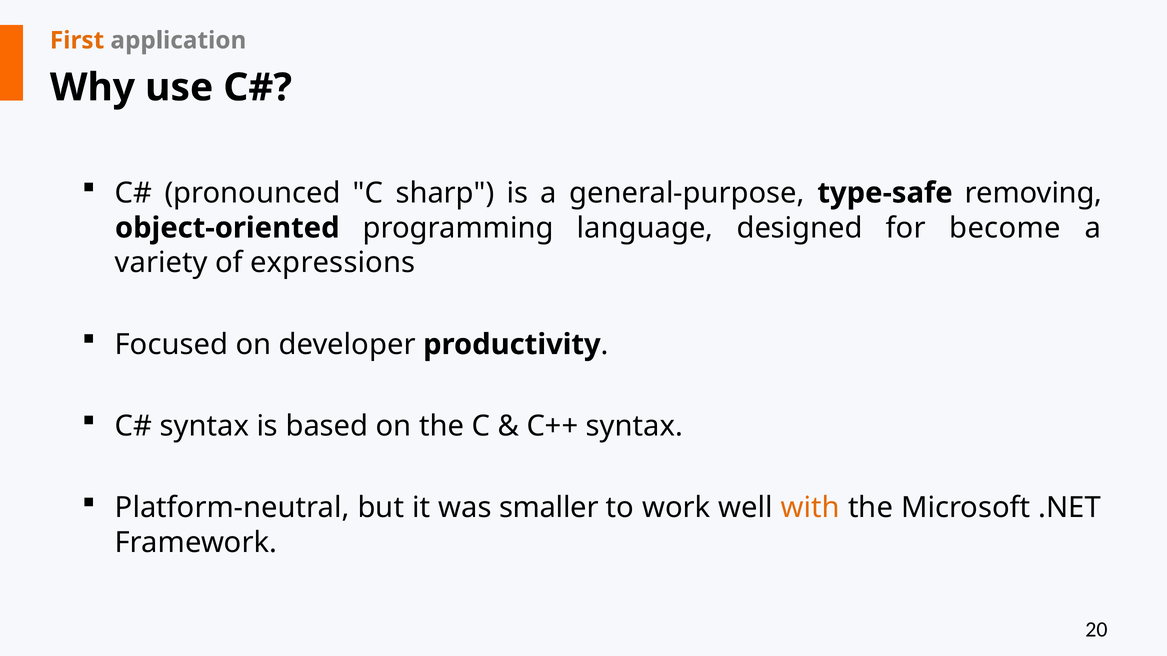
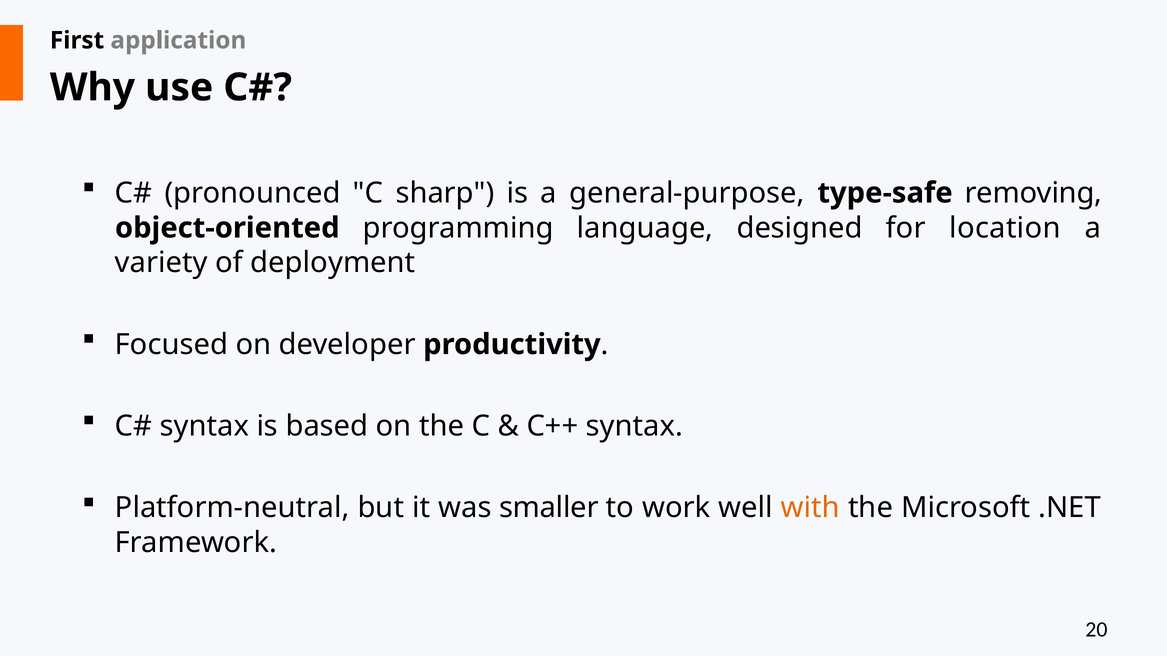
First colour: orange -> black
become: become -> location
expressions: expressions -> deployment
